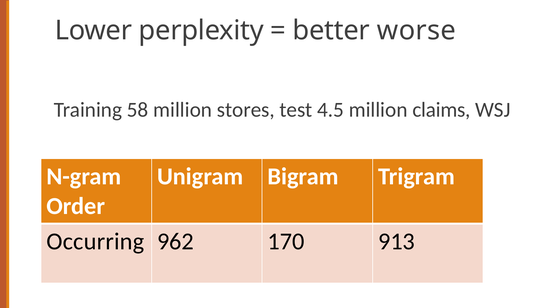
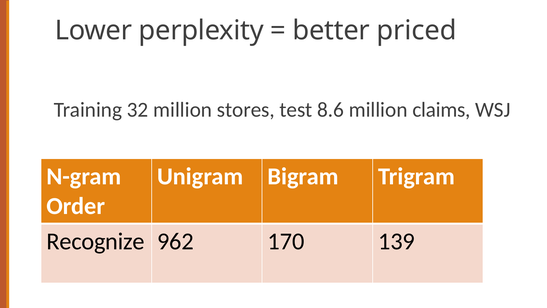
worse: worse -> priced
58: 58 -> 32
4.5: 4.5 -> 8.6
Occurring: Occurring -> Recognize
913: 913 -> 139
